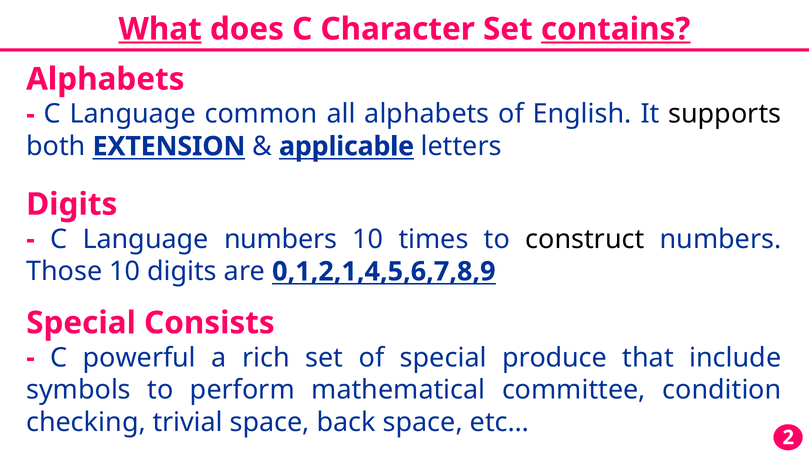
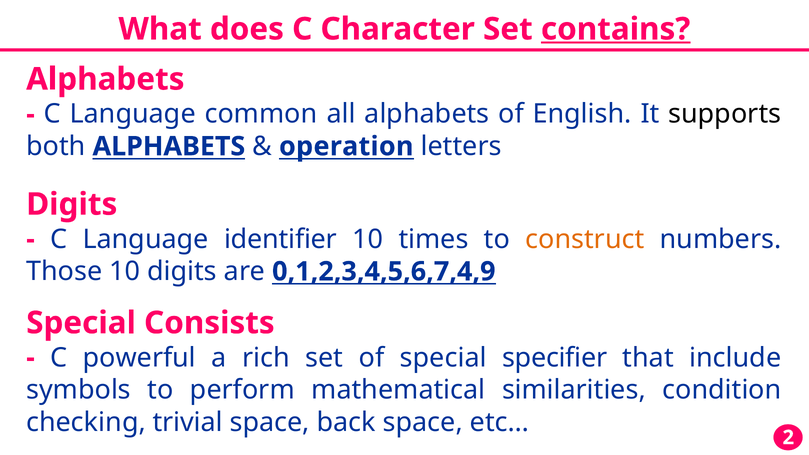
What underline: present -> none
both EXTENSION: EXTENSION -> ALPHABETS
applicable: applicable -> operation
Language numbers: numbers -> identifier
construct colour: black -> orange
0,1,2,1,4,5,6,7,8,9: 0,1,2,1,4,5,6,7,8,9 -> 0,1,2,3,4,5,6,7,4,9
produce: produce -> specifier
committee: committee -> similarities
